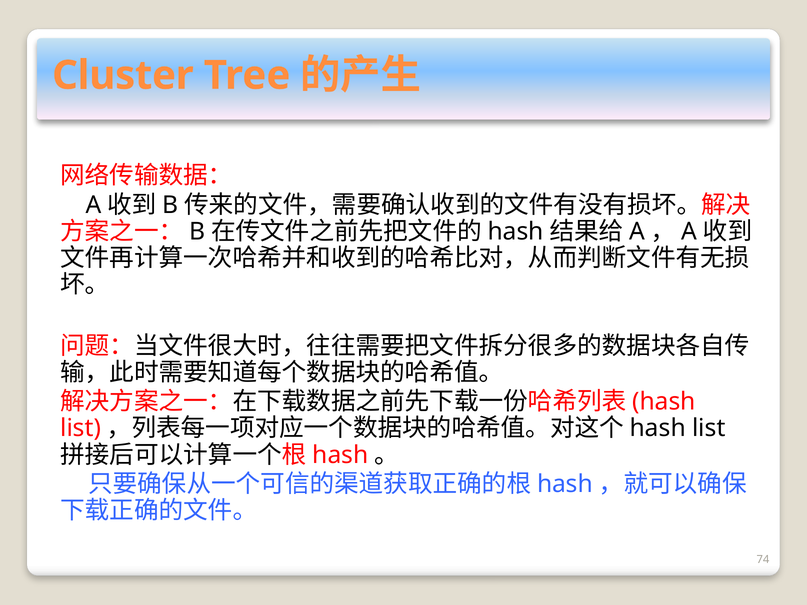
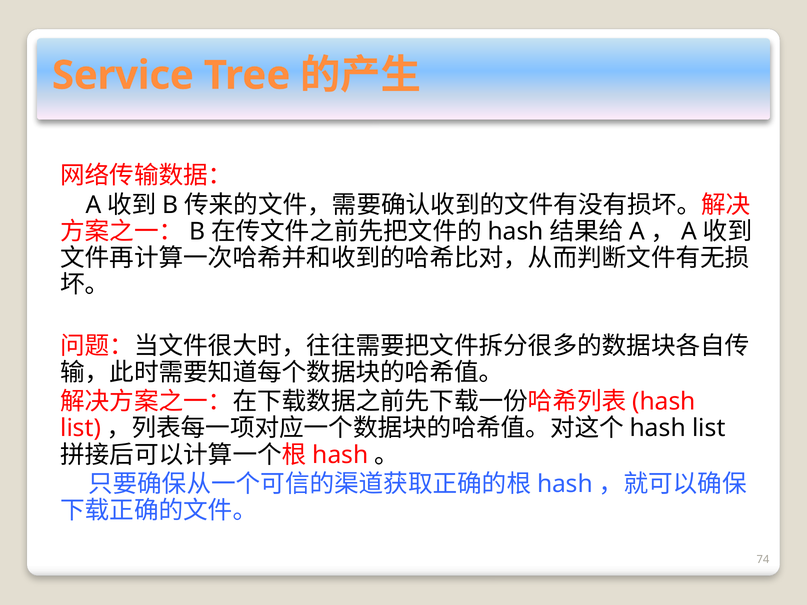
Cluster: Cluster -> Service
